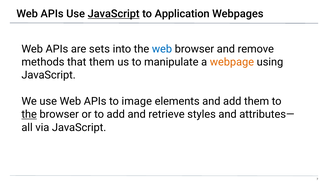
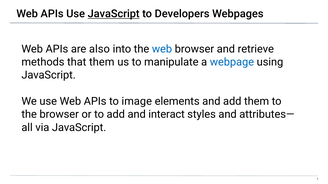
Application: Application -> Developers
sets: sets -> also
remove: remove -> retrieve
webpage colour: orange -> blue
the at (29, 115) underline: present -> none
retrieve: retrieve -> interact
